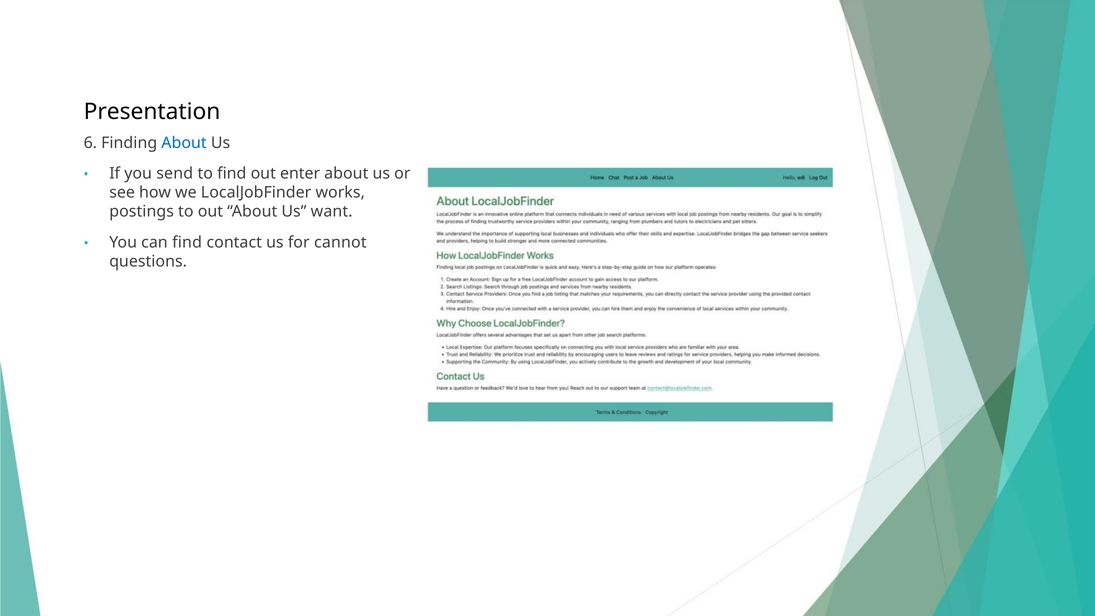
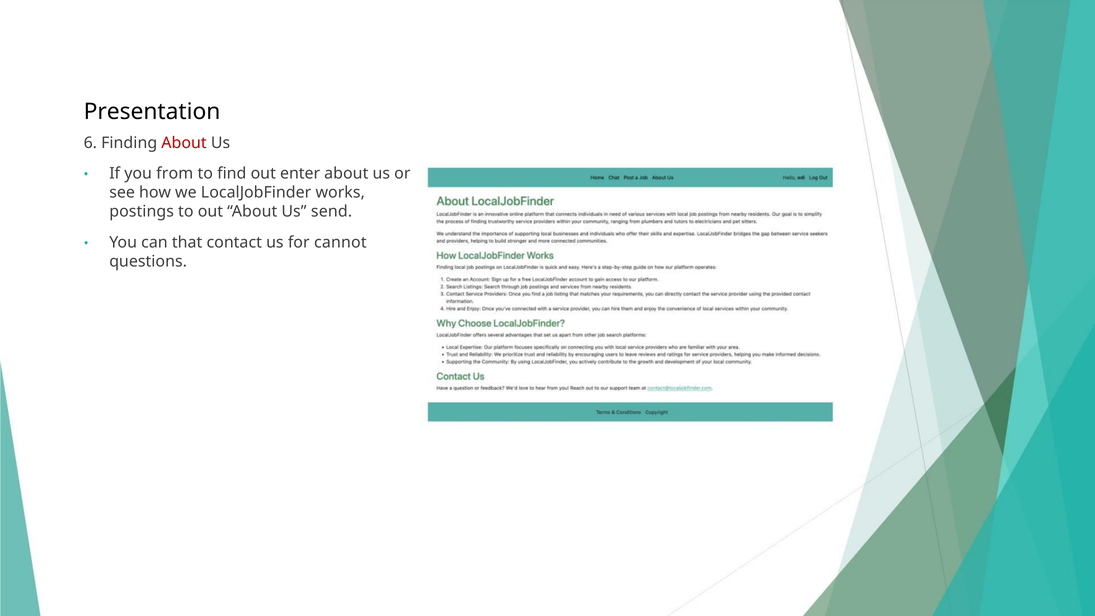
About at (184, 143) colour: blue -> red
send: send -> from
want: want -> send
can find: find -> that
